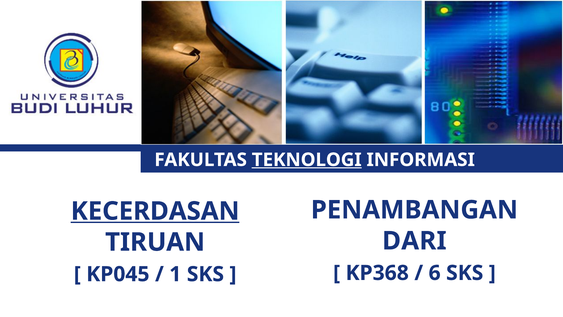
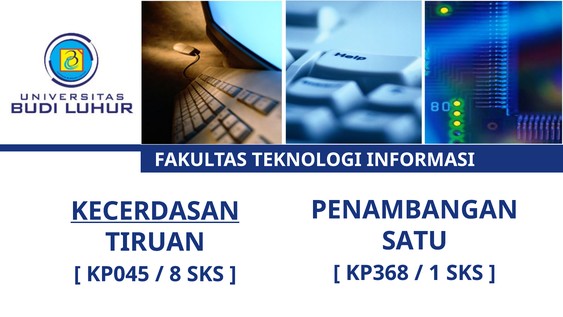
TEKNOLOGI underline: present -> none
DARI: DARI -> SATU
6: 6 -> 1
1: 1 -> 8
